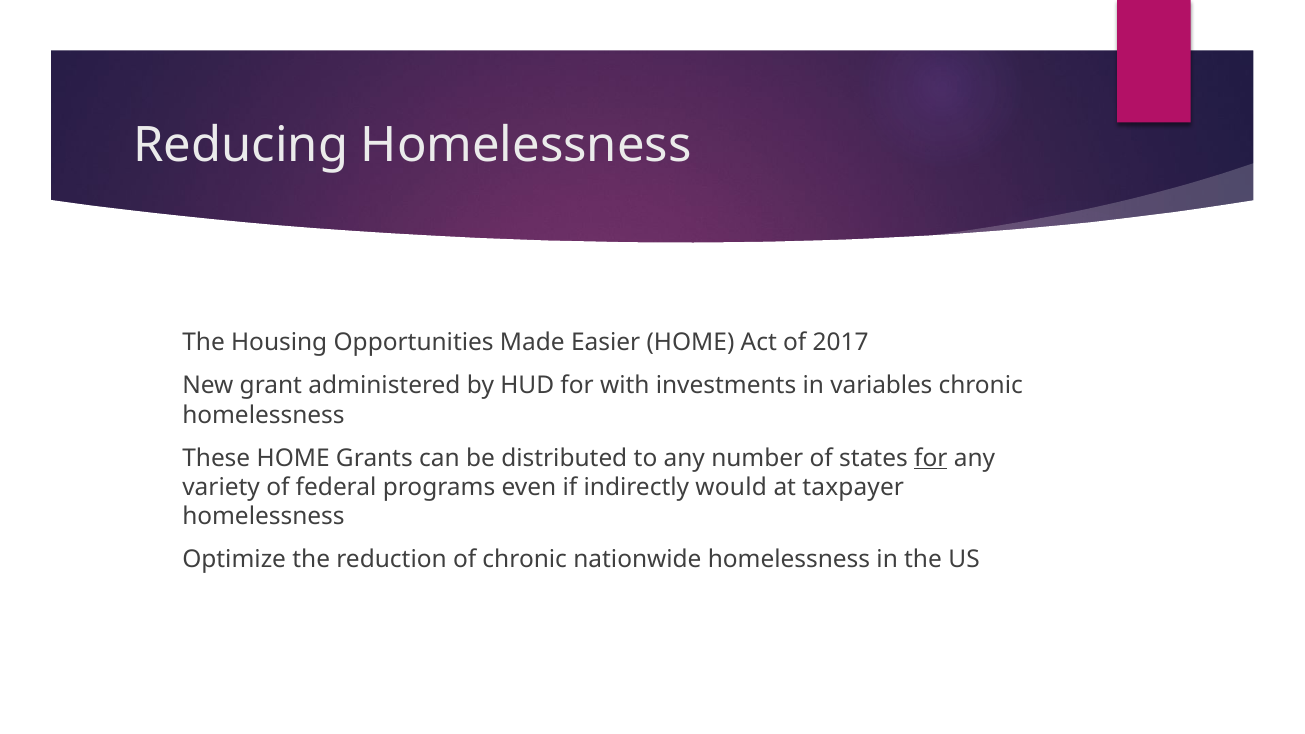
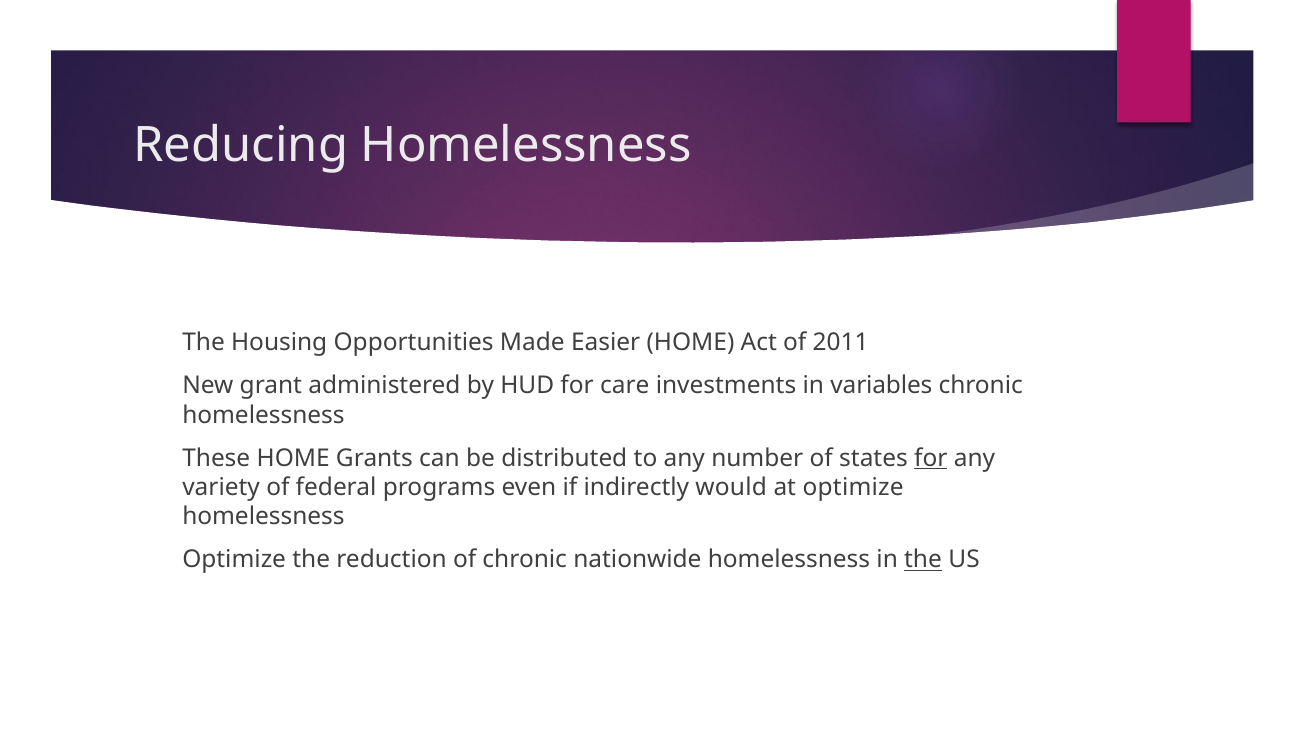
2017: 2017 -> 2011
with: with -> care
taxpayer: taxpayer -> optimize
the at (923, 560) underline: none -> present
